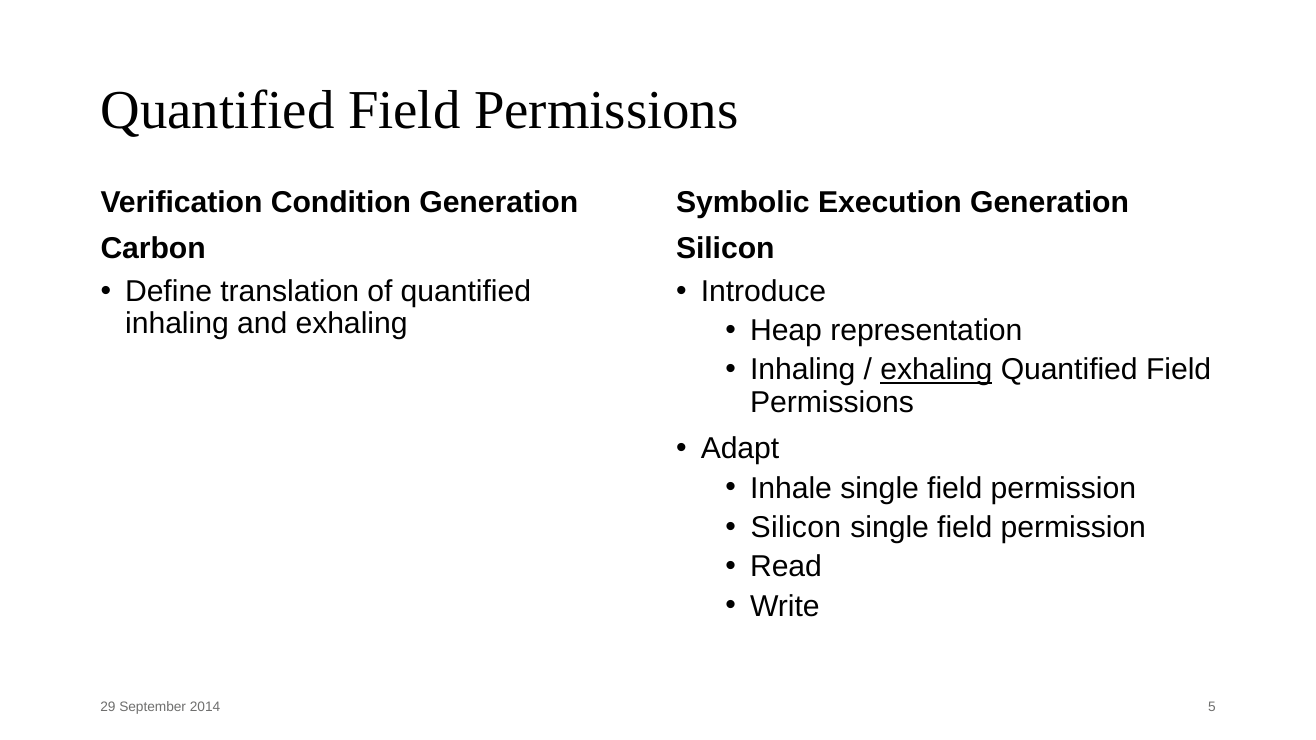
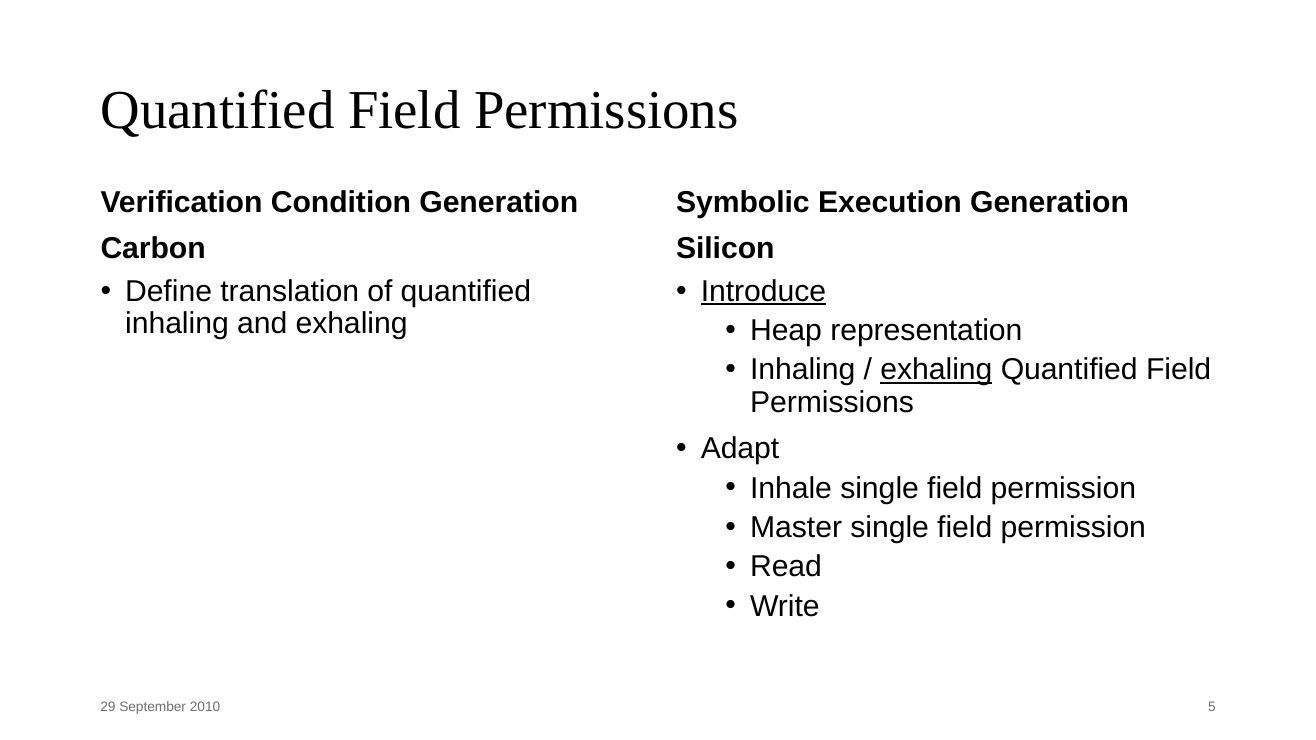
Introduce underline: none -> present
Silicon at (796, 528): Silicon -> Master
2014: 2014 -> 2010
